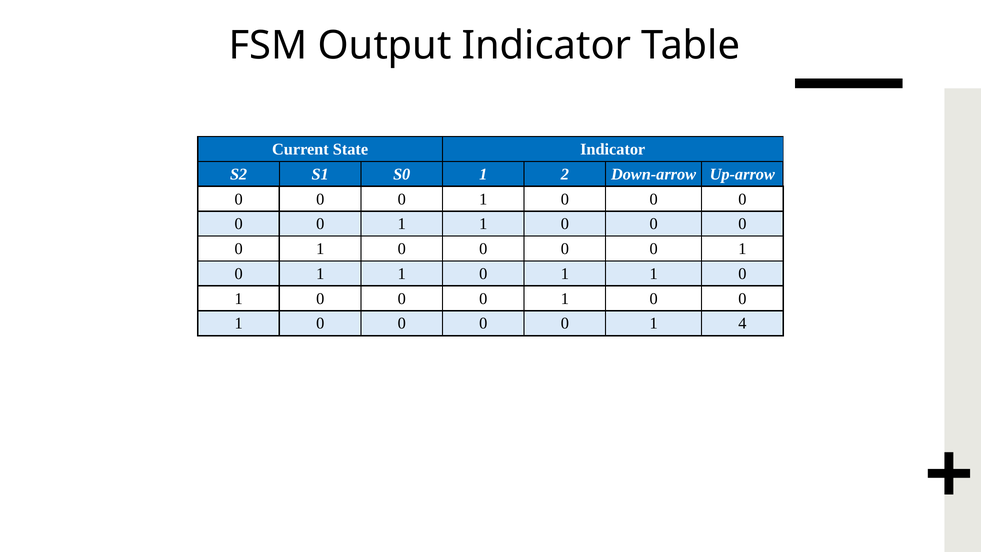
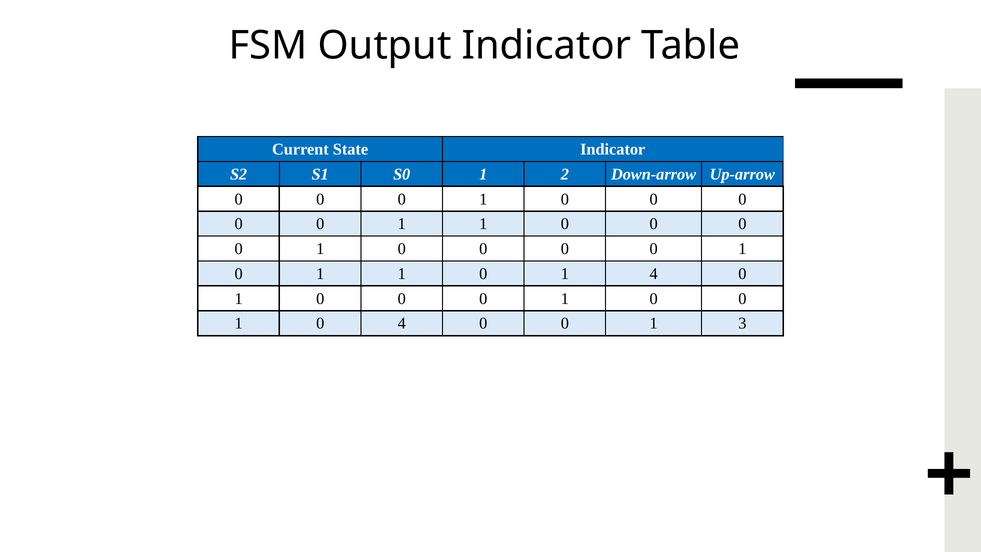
1 at (654, 274): 1 -> 4
0 at (402, 323): 0 -> 4
4: 4 -> 3
